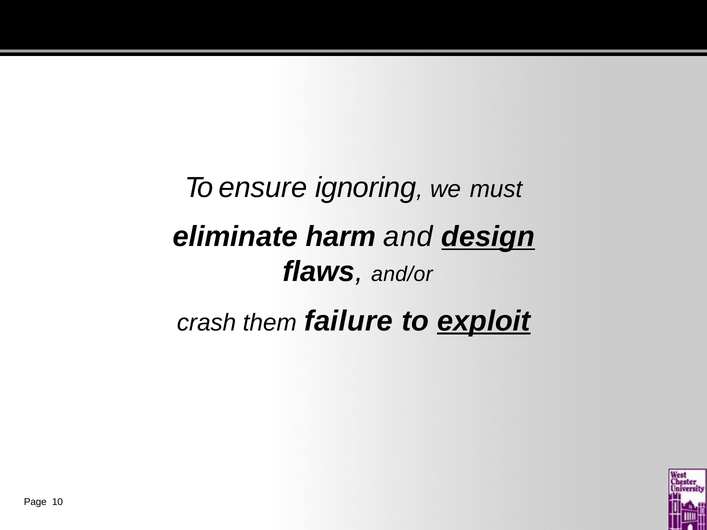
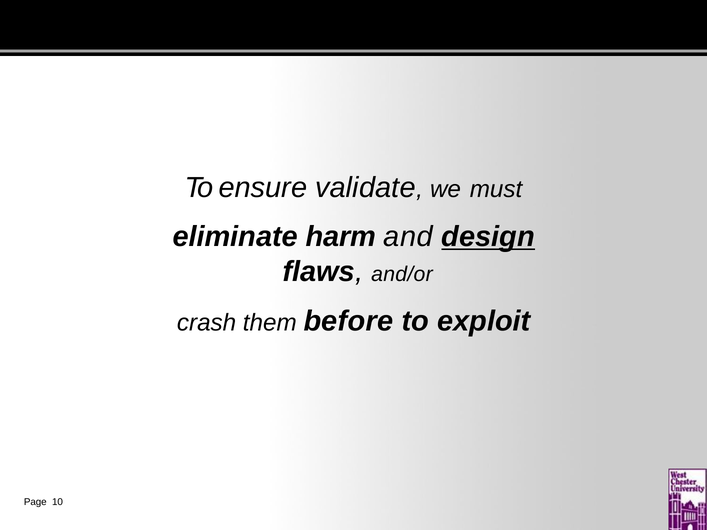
ignoring: ignoring -> validate
failure: failure -> before
exploit underline: present -> none
